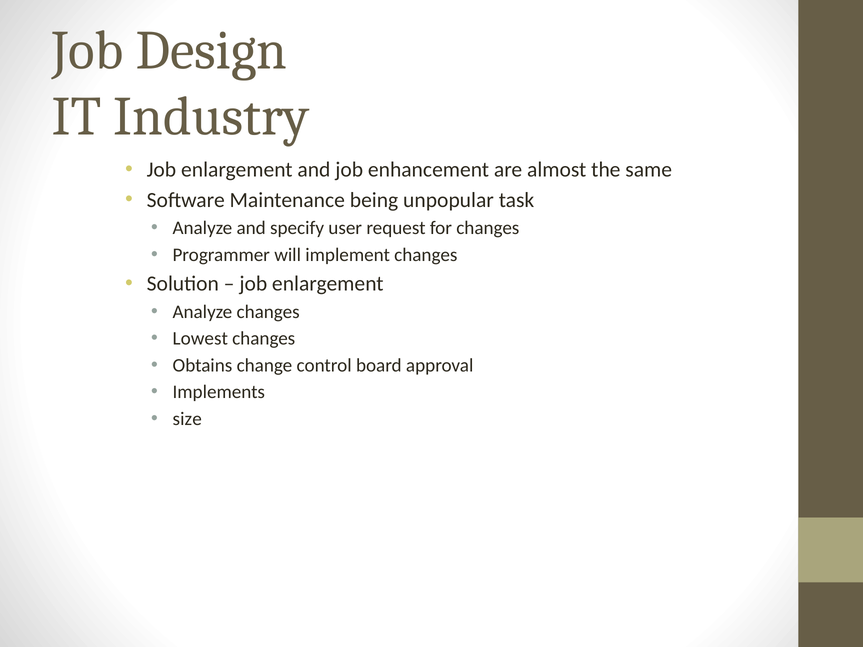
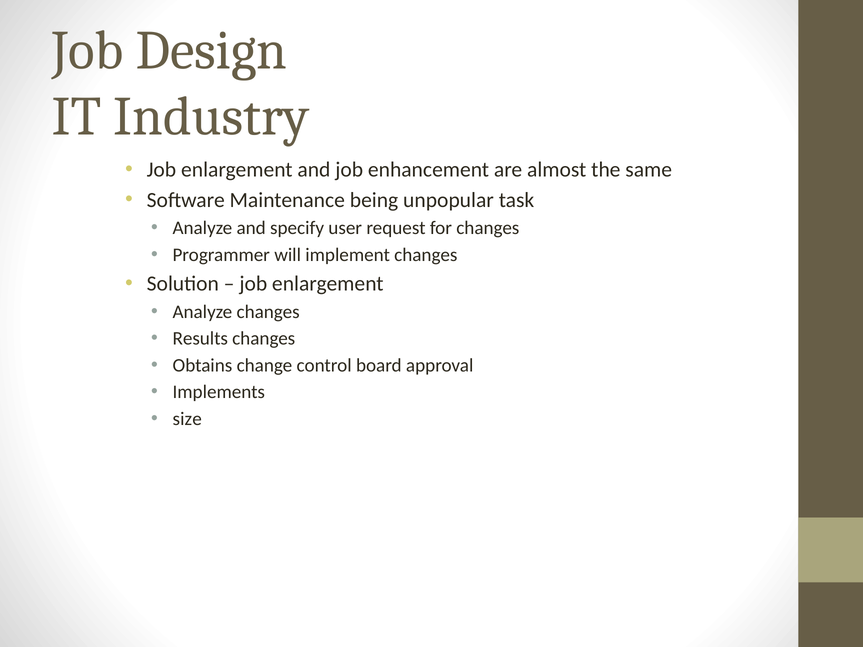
Lowest: Lowest -> Results
